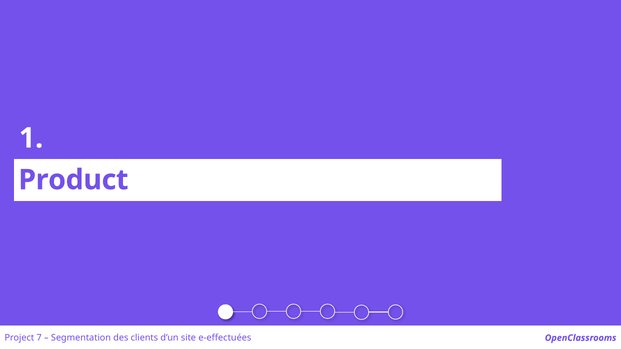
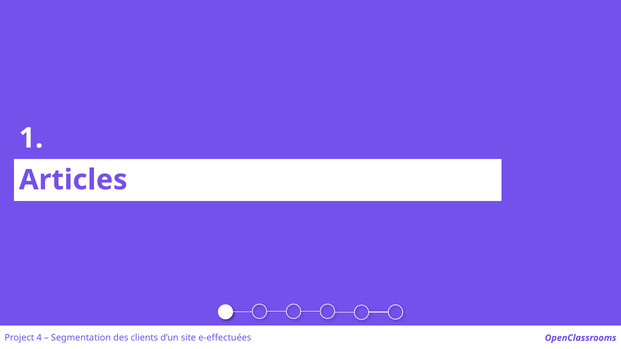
Product: Product -> Articles
7: 7 -> 4
